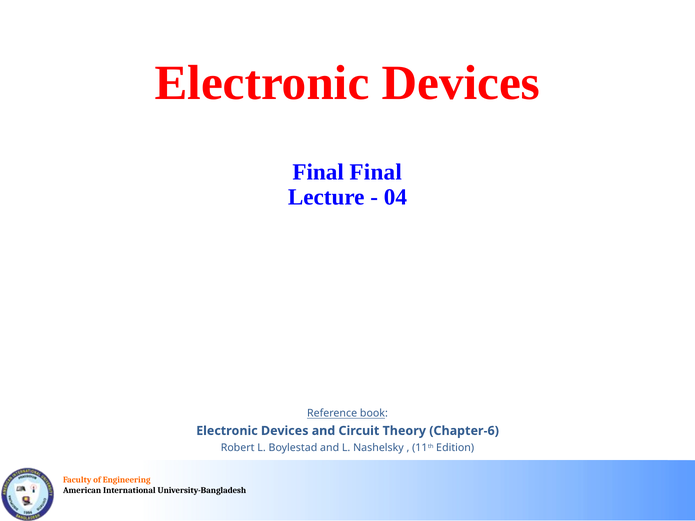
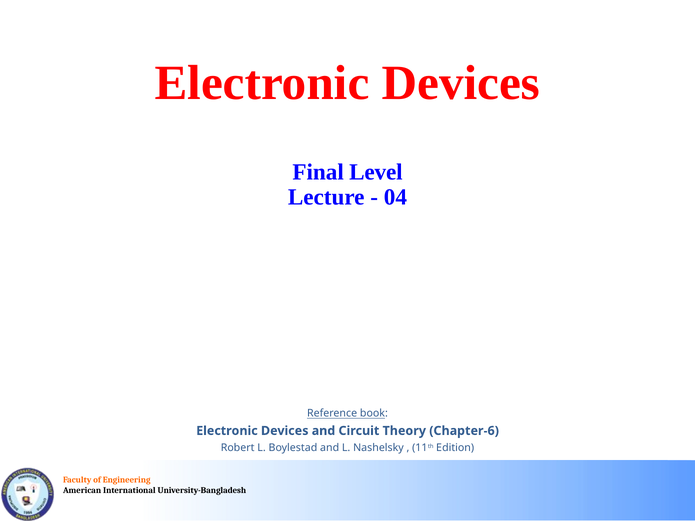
Final Final: Final -> Level
